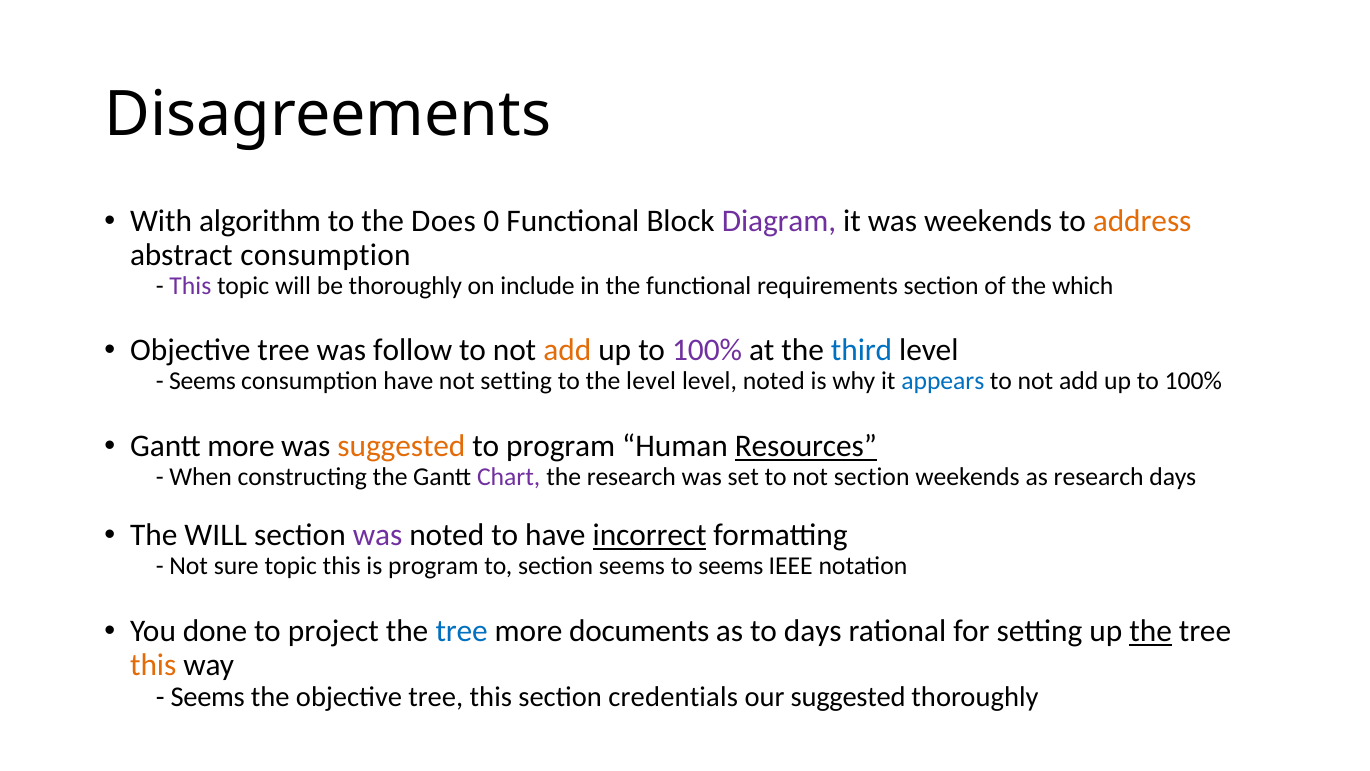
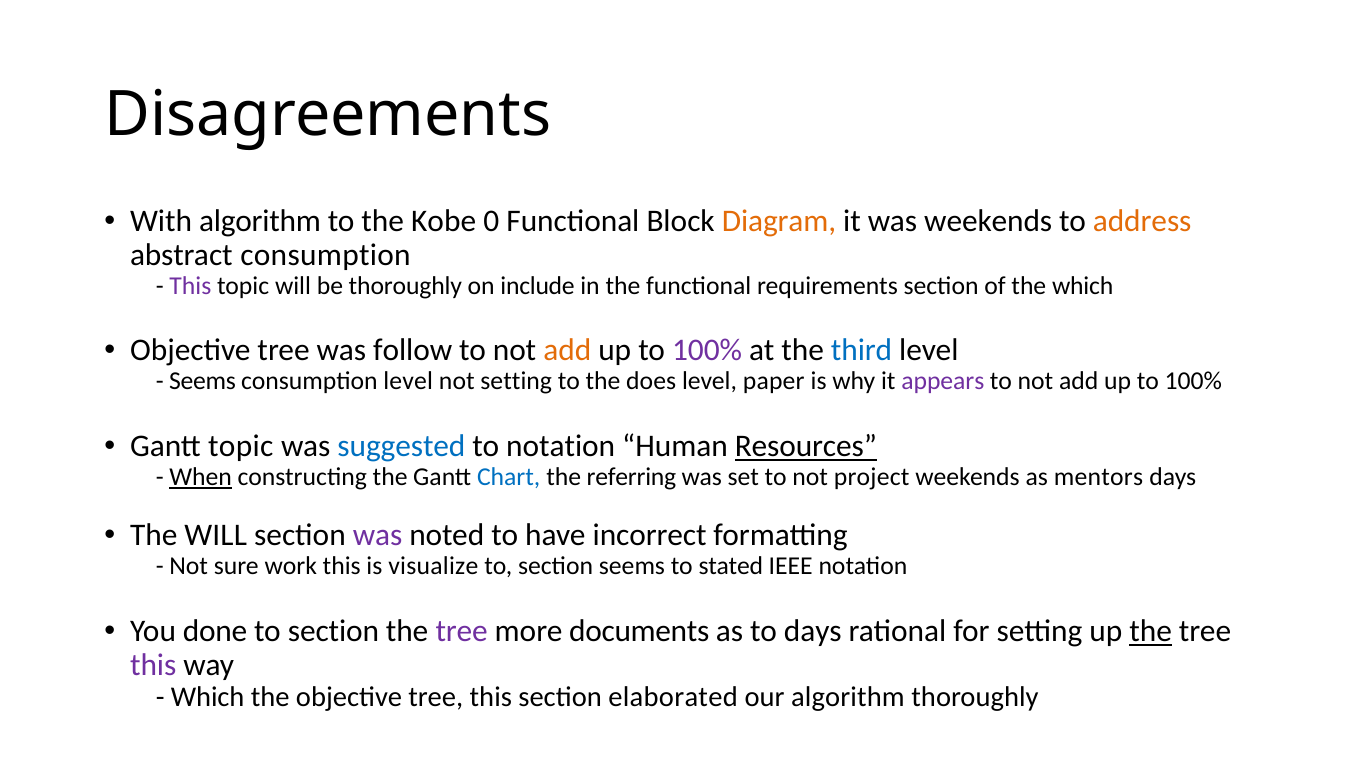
Does: Does -> Kobe
Diagram colour: purple -> orange
consumption have: have -> level
the level: level -> does
level noted: noted -> paper
appears colour: blue -> purple
Gantt more: more -> topic
suggested at (401, 446) colour: orange -> blue
to program: program -> notation
When underline: none -> present
Chart colour: purple -> blue
the research: research -> referring
not section: section -> project
as research: research -> mentors
incorrect underline: present -> none
sure topic: topic -> work
is program: program -> visualize
to seems: seems -> stated
project at (333, 631): project -> section
tree at (462, 631) colour: blue -> purple
this at (153, 665) colour: orange -> purple
Seems at (208, 697): Seems -> Which
credentials: credentials -> elaborated
our suggested: suggested -> algorithm
